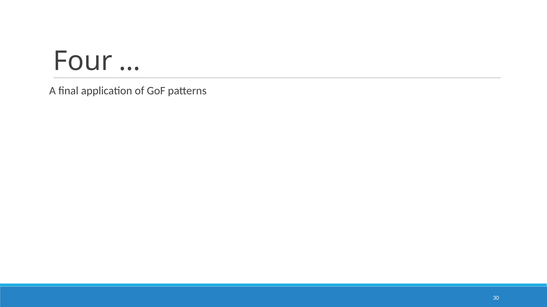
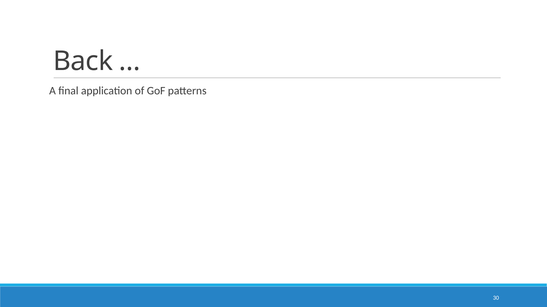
Four: Four -> Back
